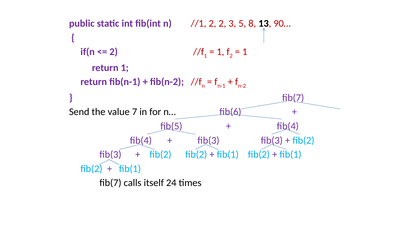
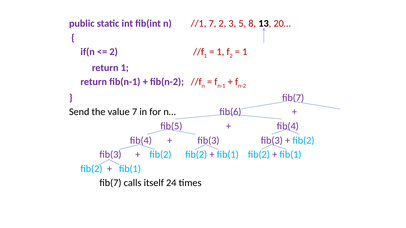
//1 2: 2 -> 7
90…: 90… -> 20…
